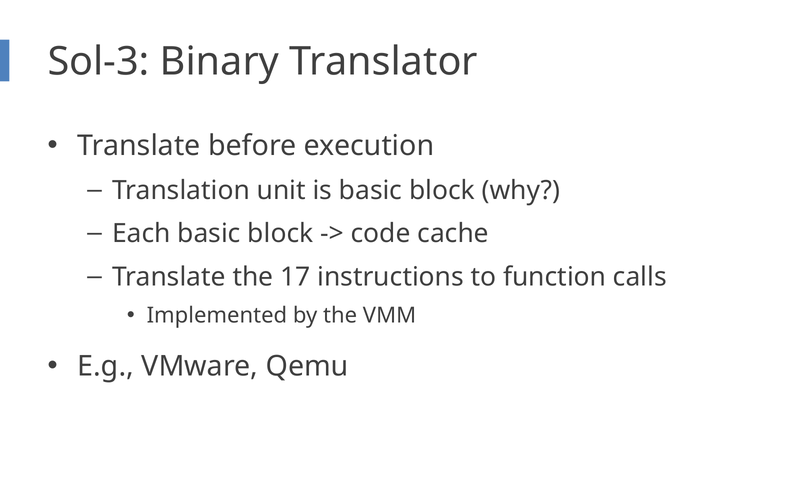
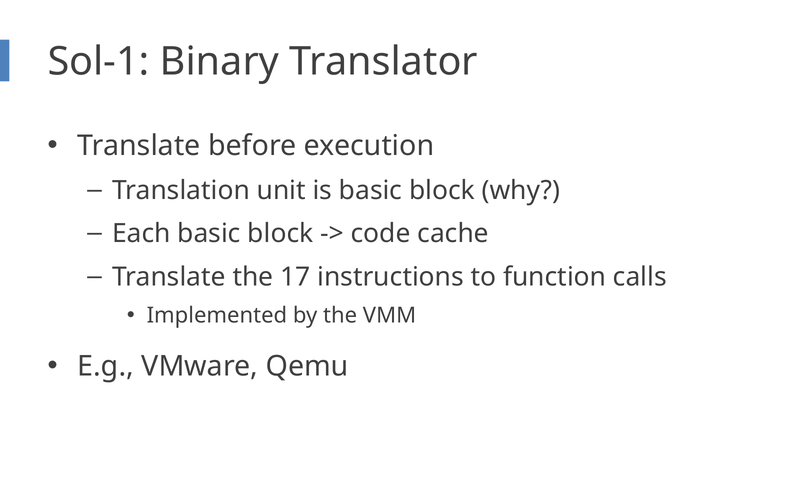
Sol-3: Sol-3 -> Sol-1
